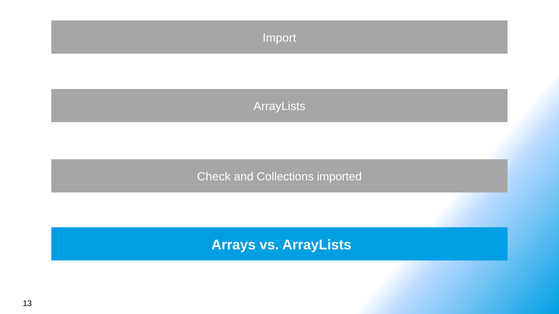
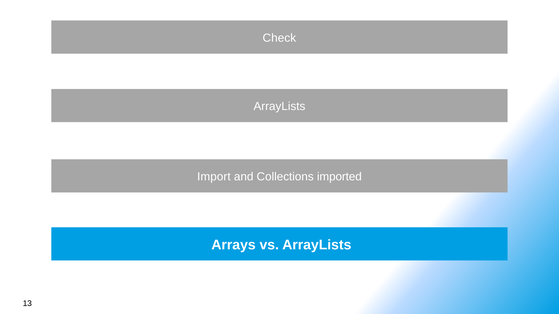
Import: Import -> Check
Check: Check -> Import
